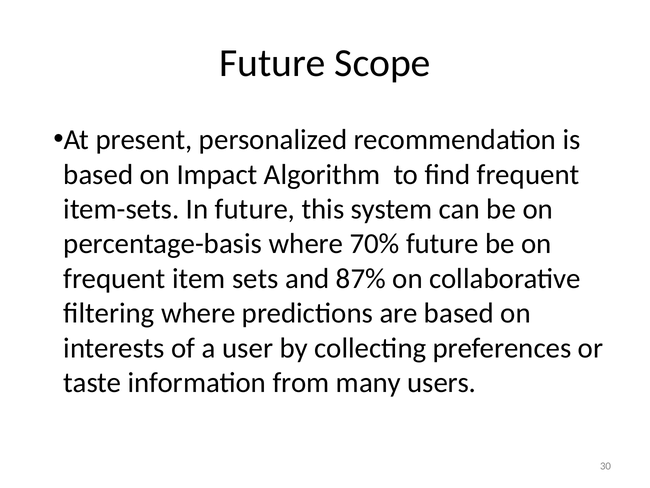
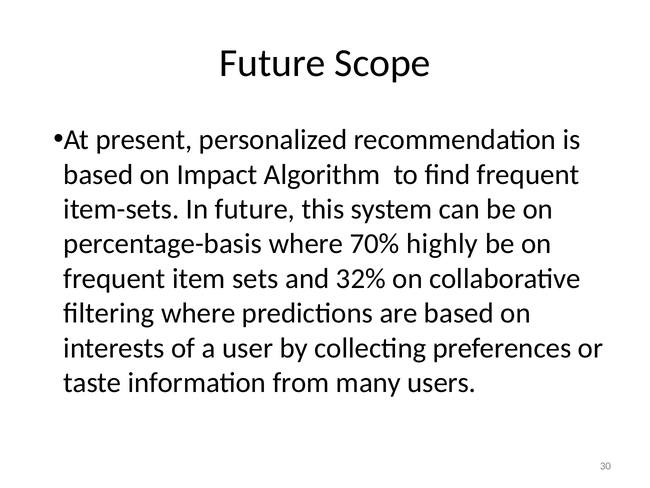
70% future: future -> highly
87%: 87% -> 32%
